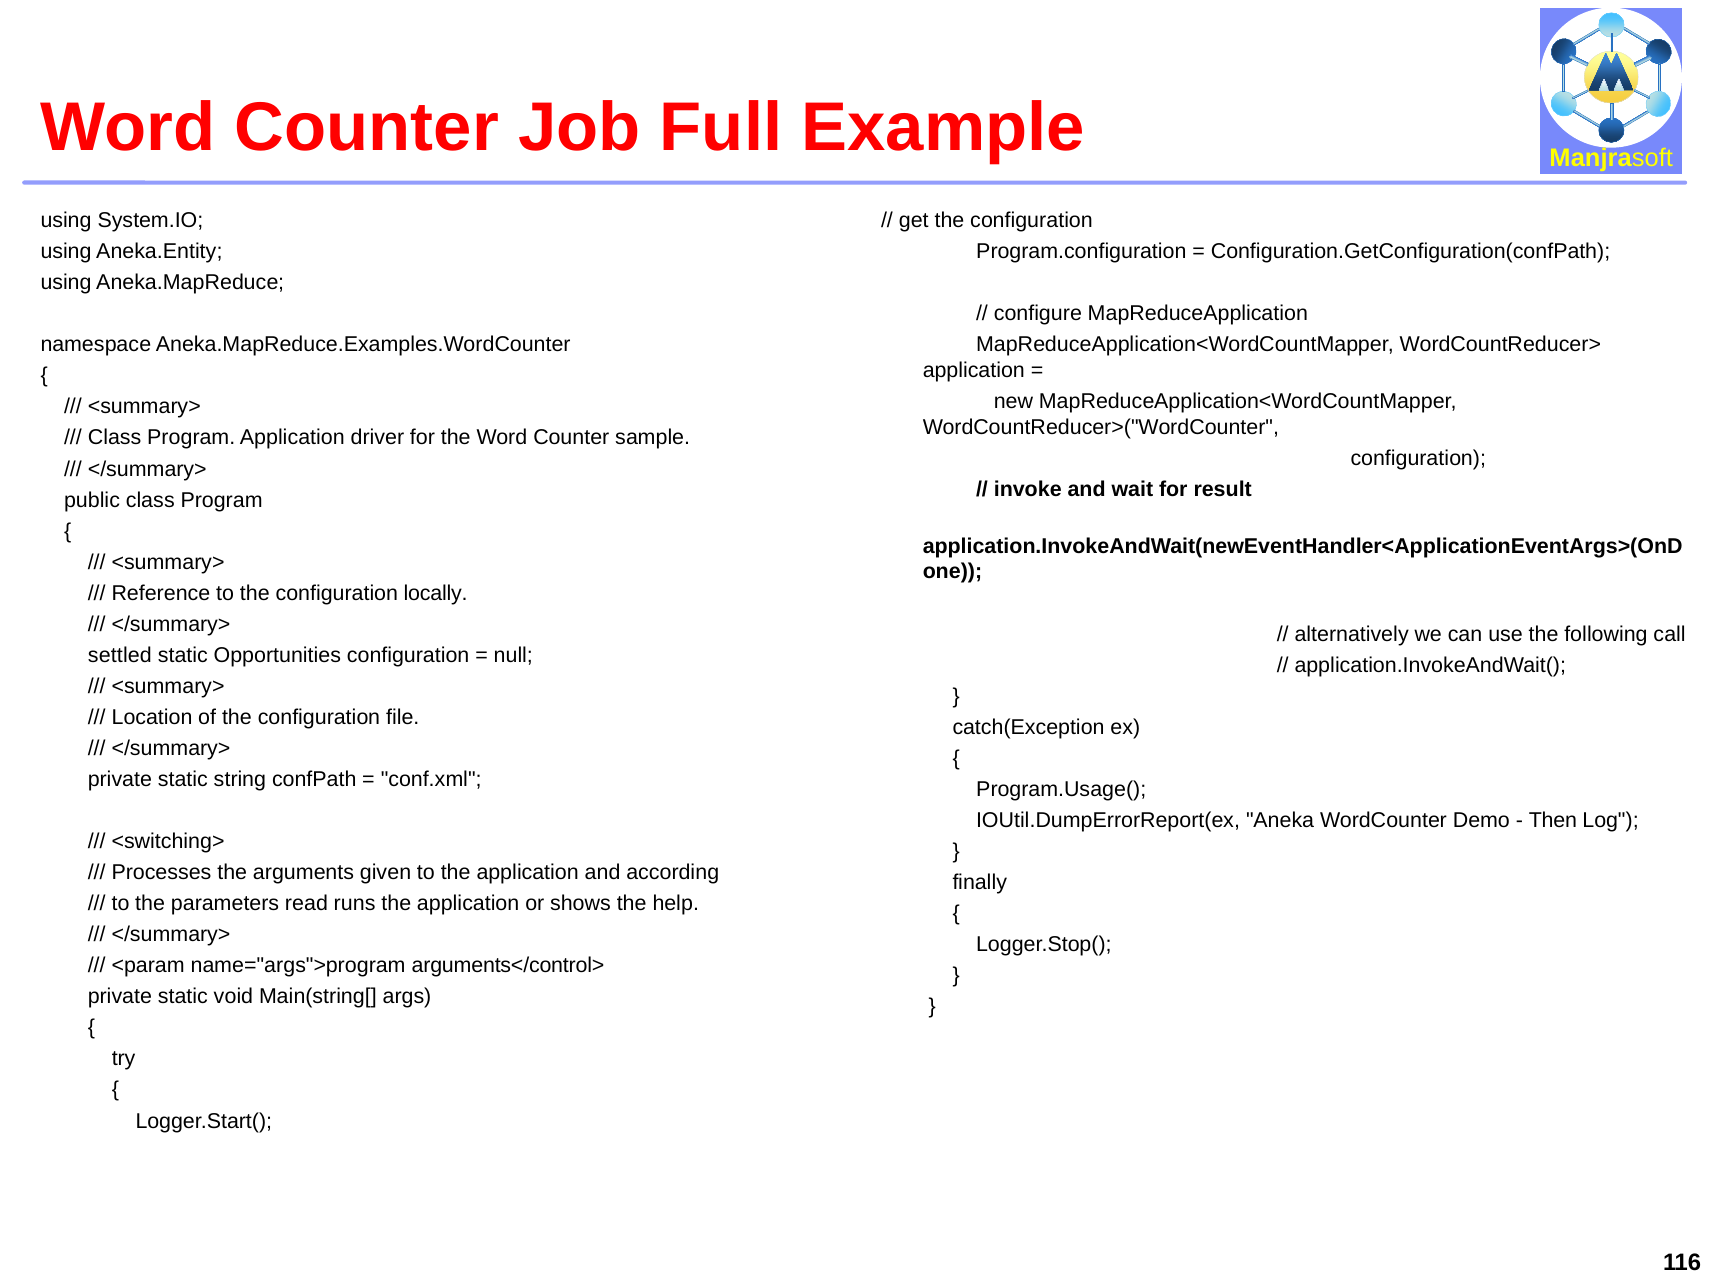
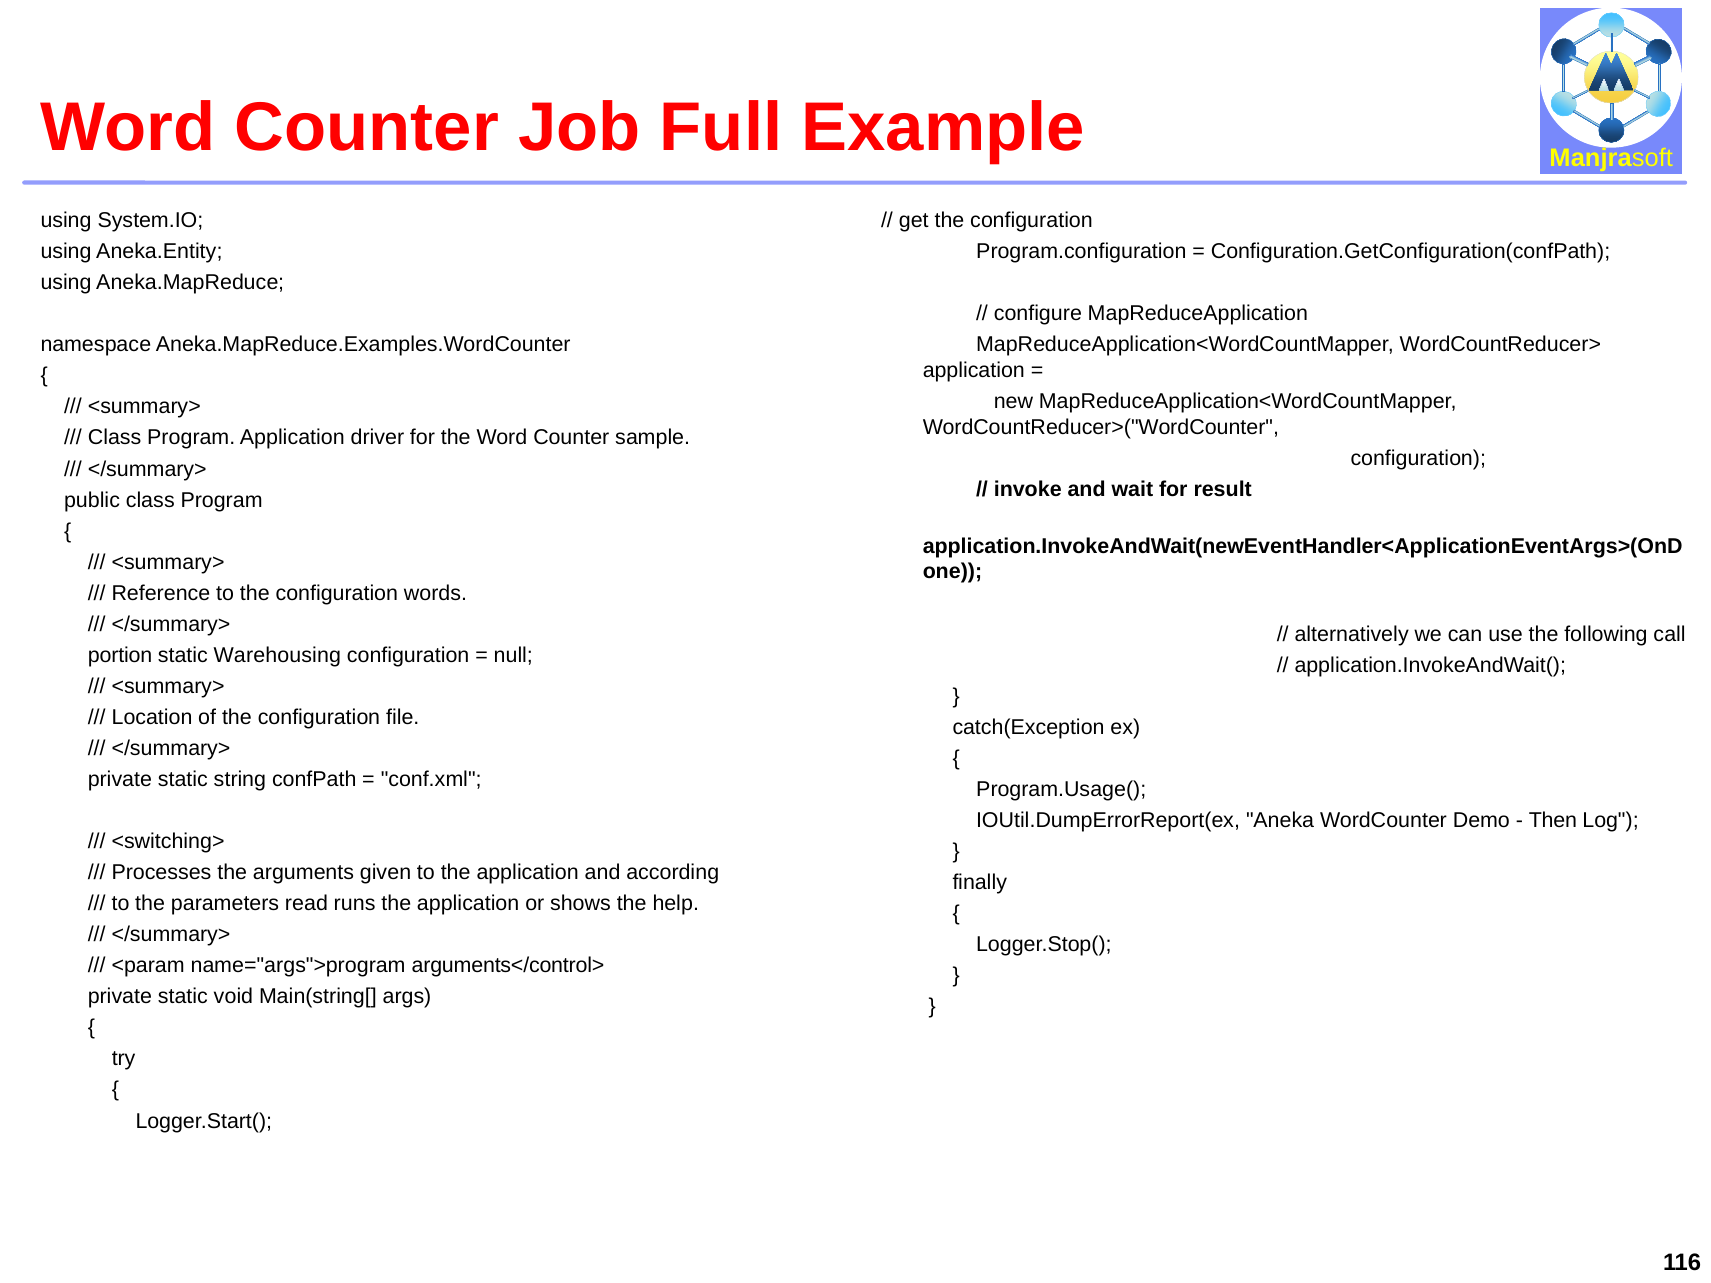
locally: locally -> words
settled: settled -> portion
Opportunities: Opportunities -> Warehousing
